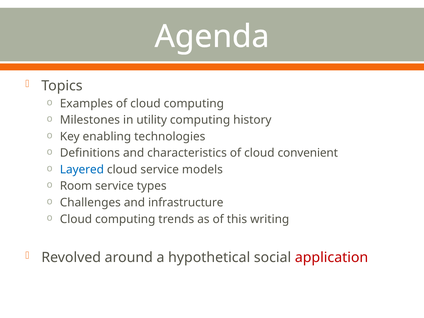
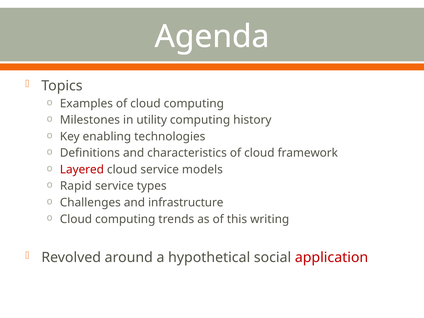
convenient: convenient -> framework
Layered colour: blue -> red
Room: Room -> Rapid
